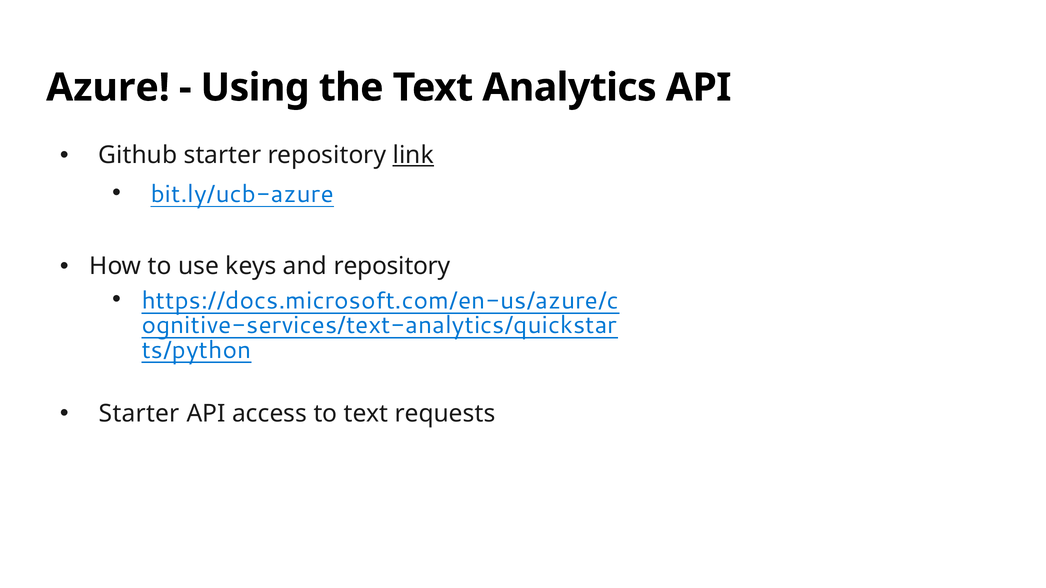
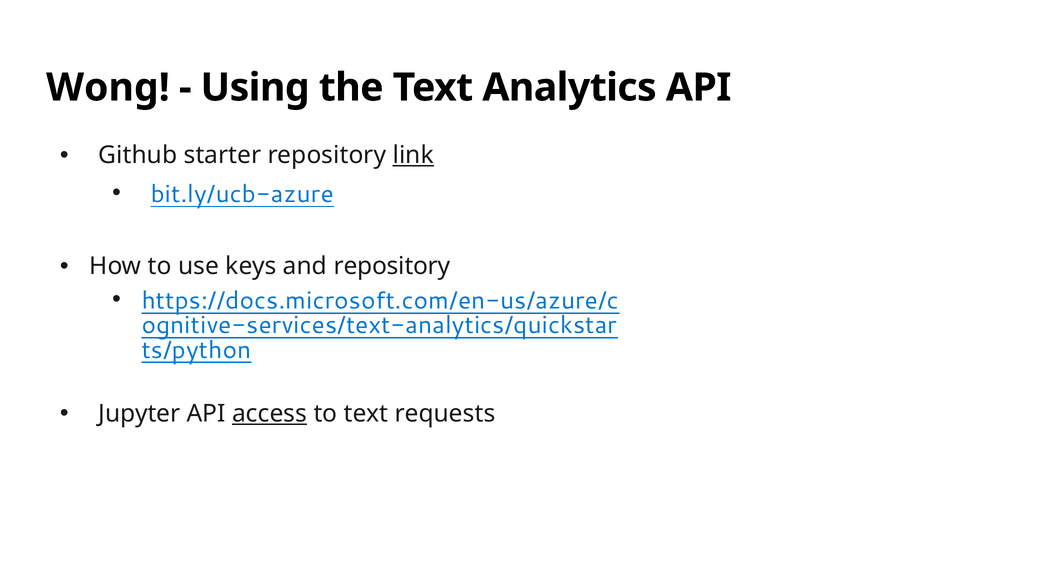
Azure: Azure -> Wong
Starter at (139, 414): Starter -> Jupyter
access underline: none -> present
